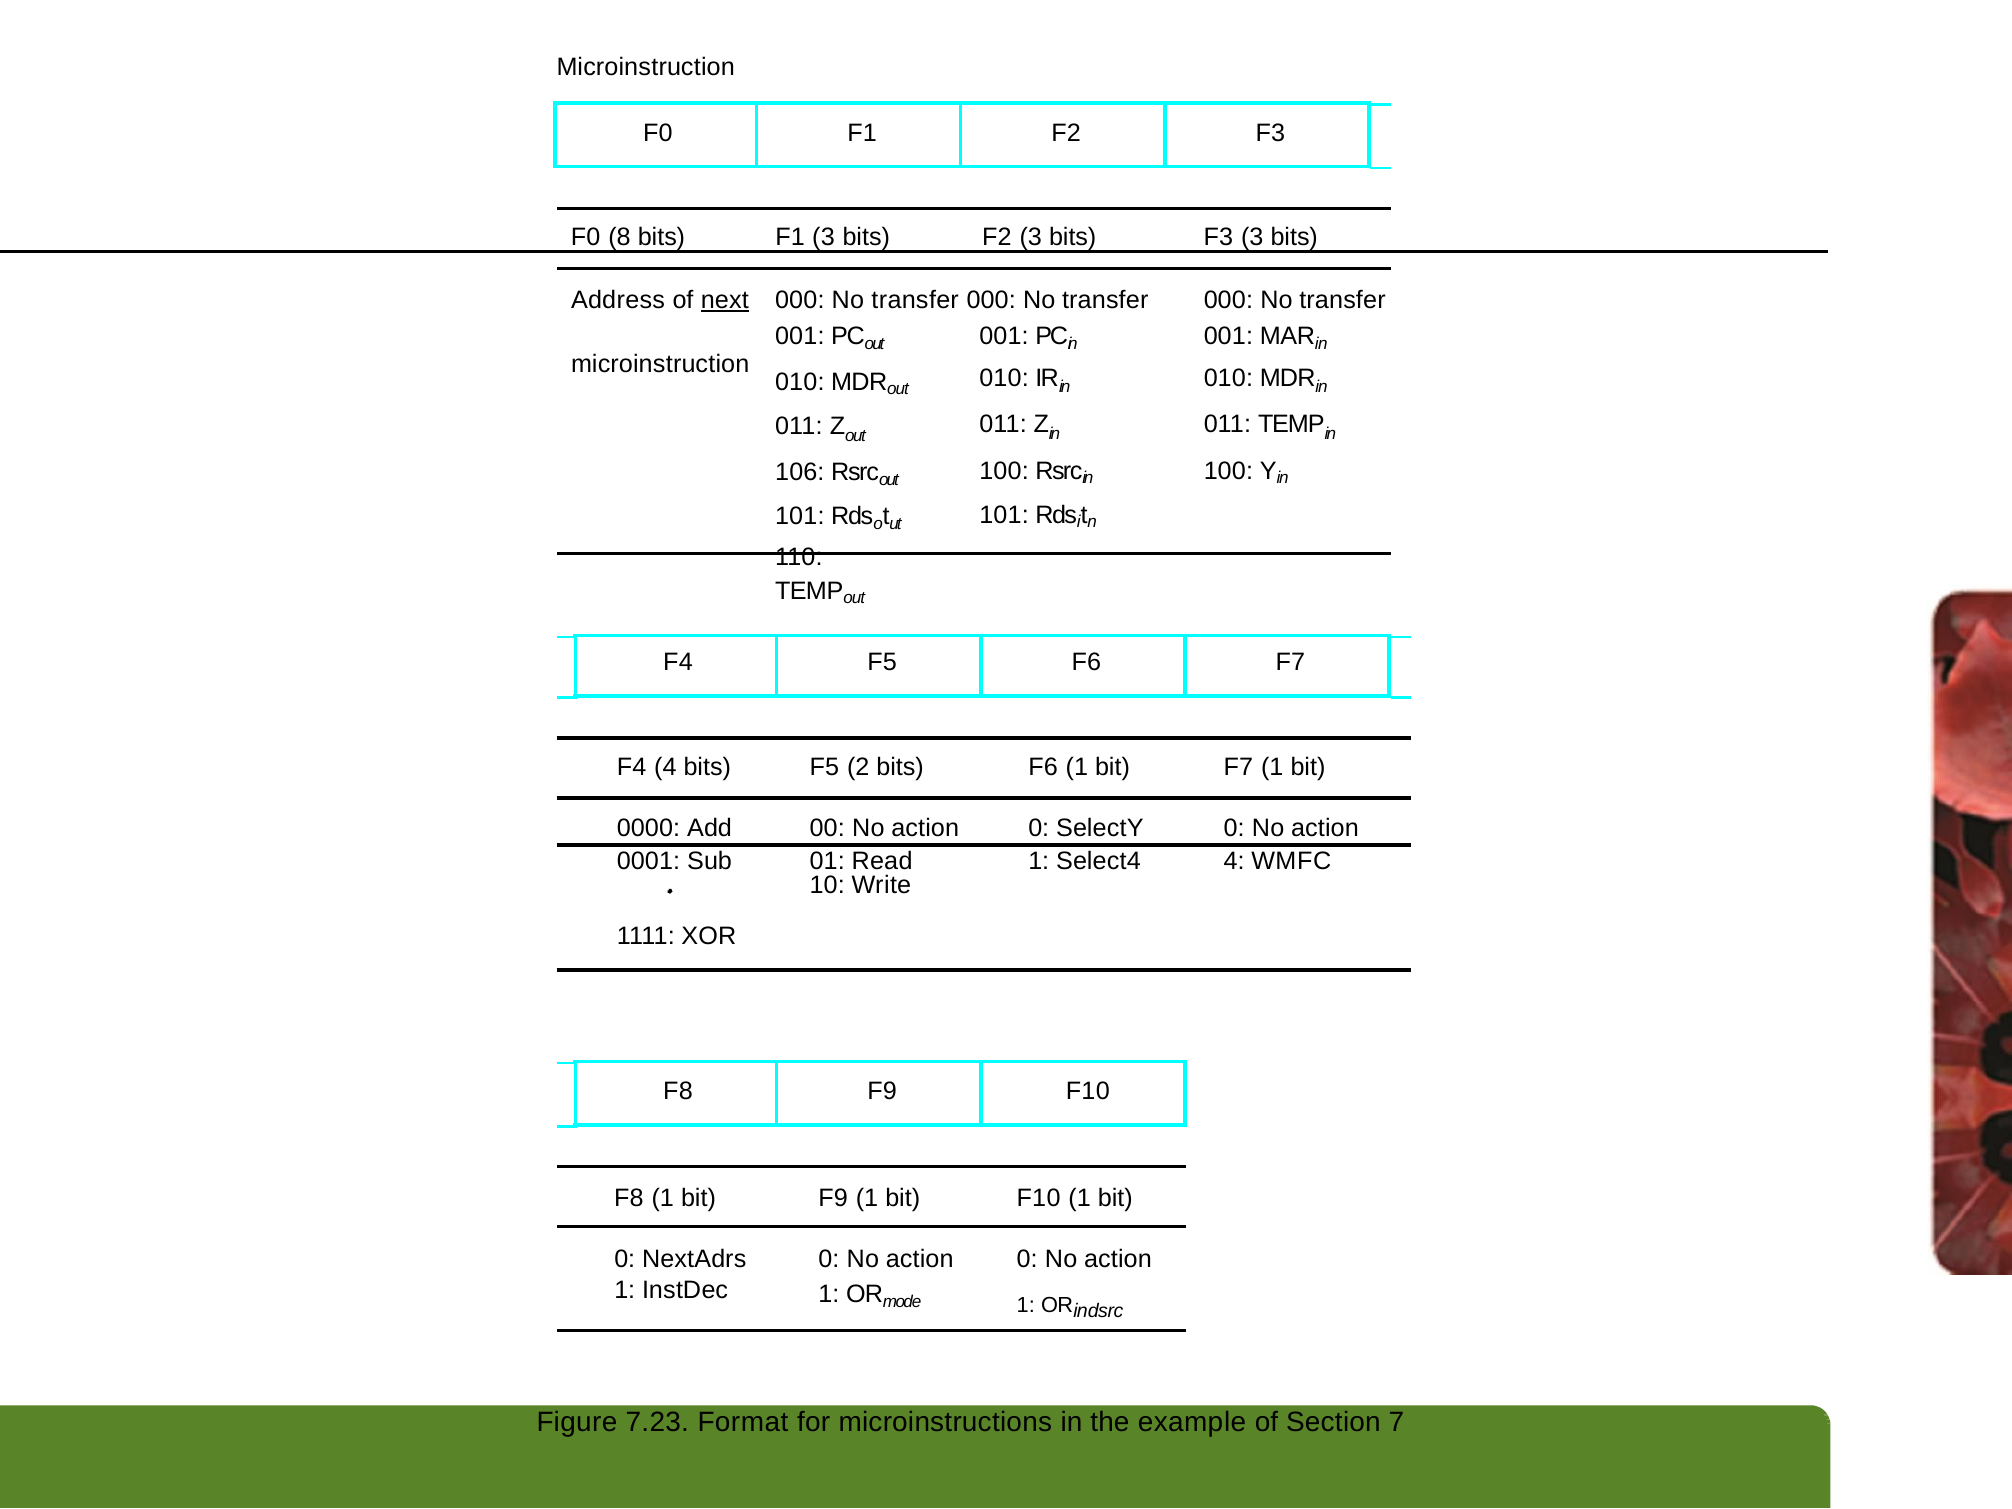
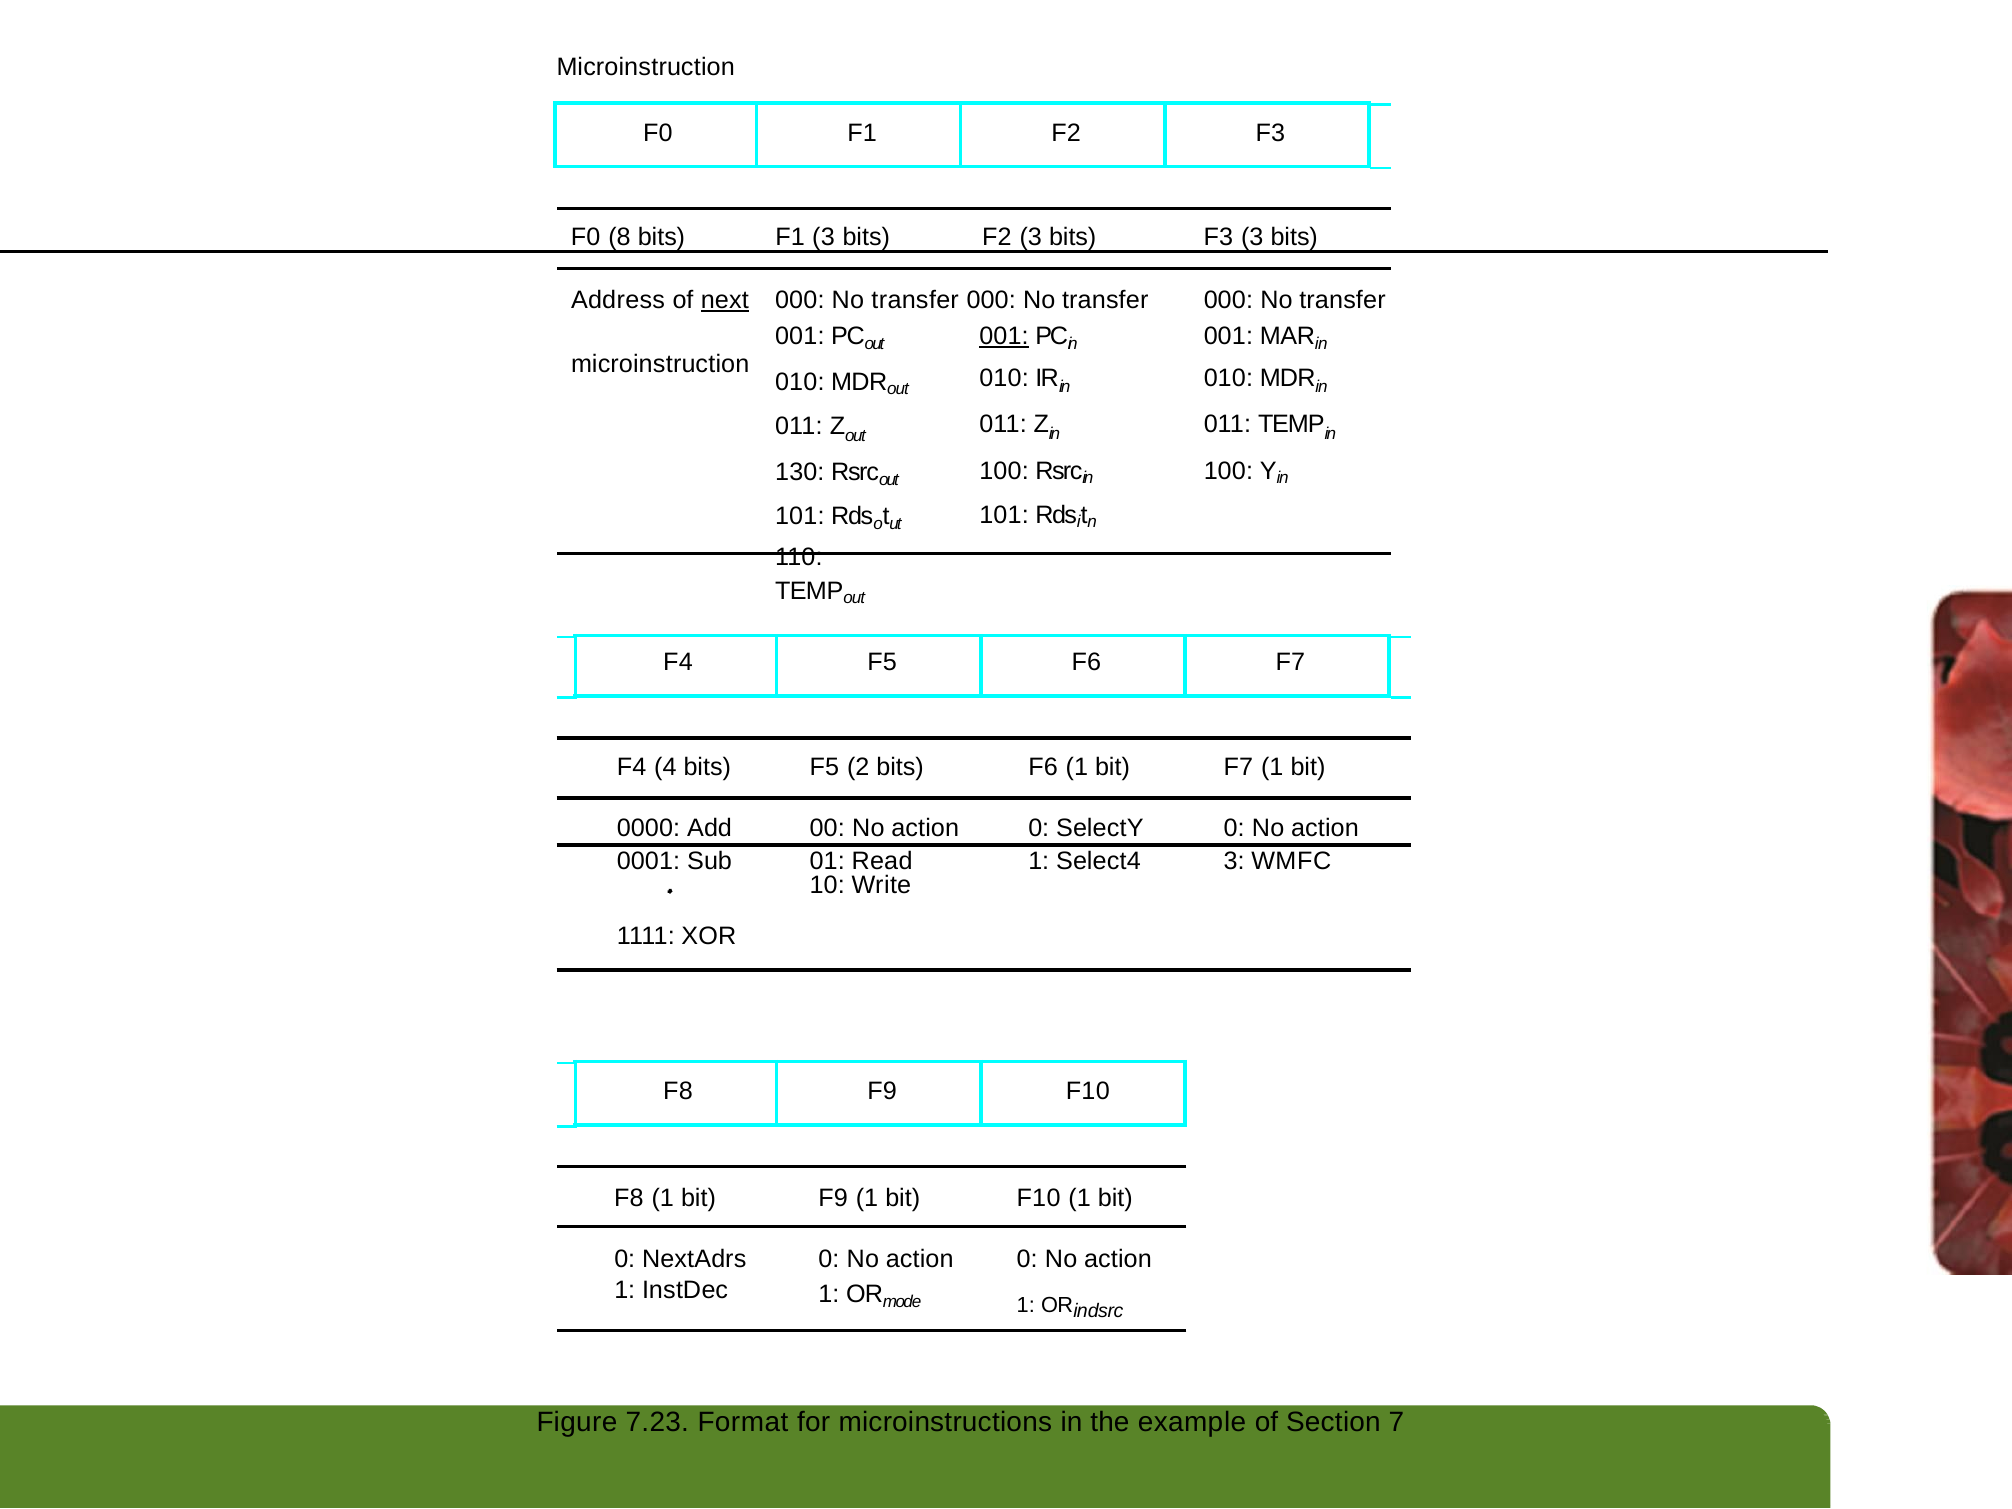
001 at (1004, 336) underline: none -> present
106: 106 -> 130
Select4 4: 4 -> 3
